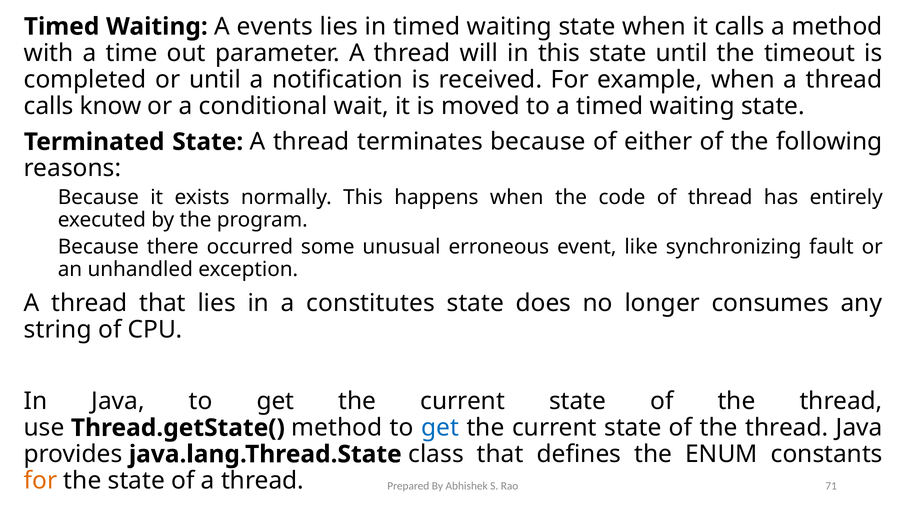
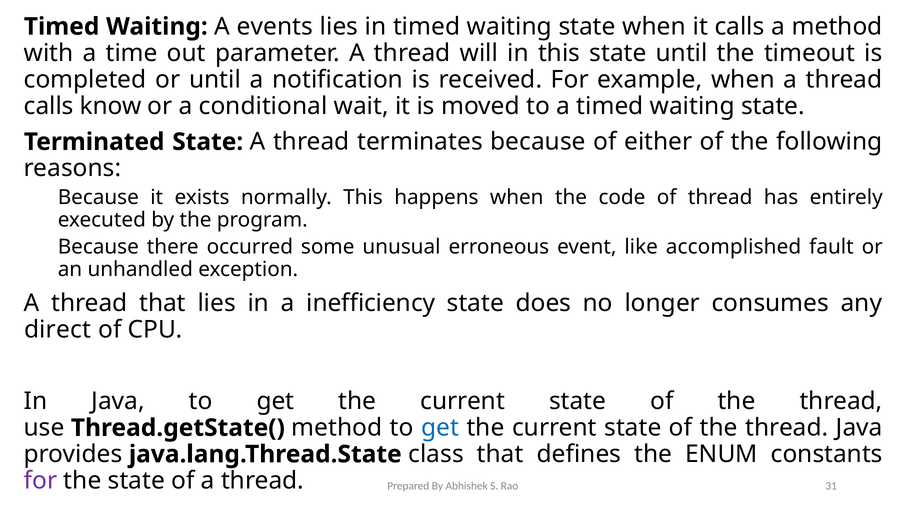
synchronizing: synchronizing -> accomplished
constitutes: constitutes -> inefficiency
string: string -> direct
for at (40, 481) colour: orange -> purple
71: 71 -> 31
